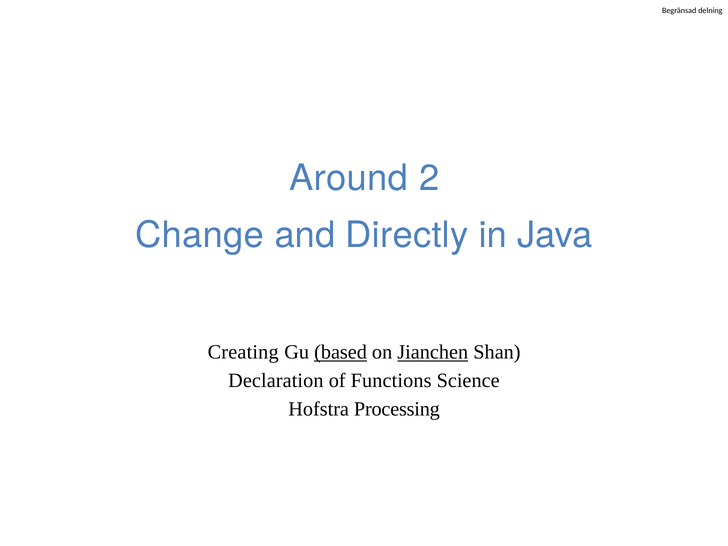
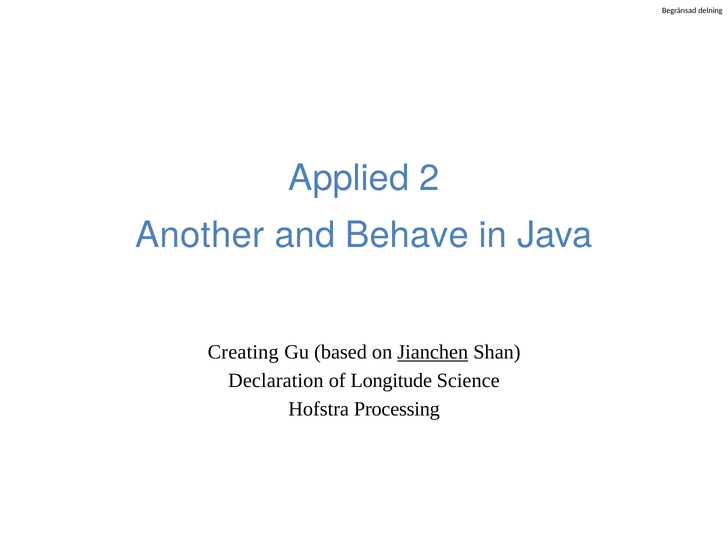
Around: Around -> Applied
Change: Change -> Another
Directly: Directly -> Behave
based underline: present -> none
Functions: Functions -> Longitude
